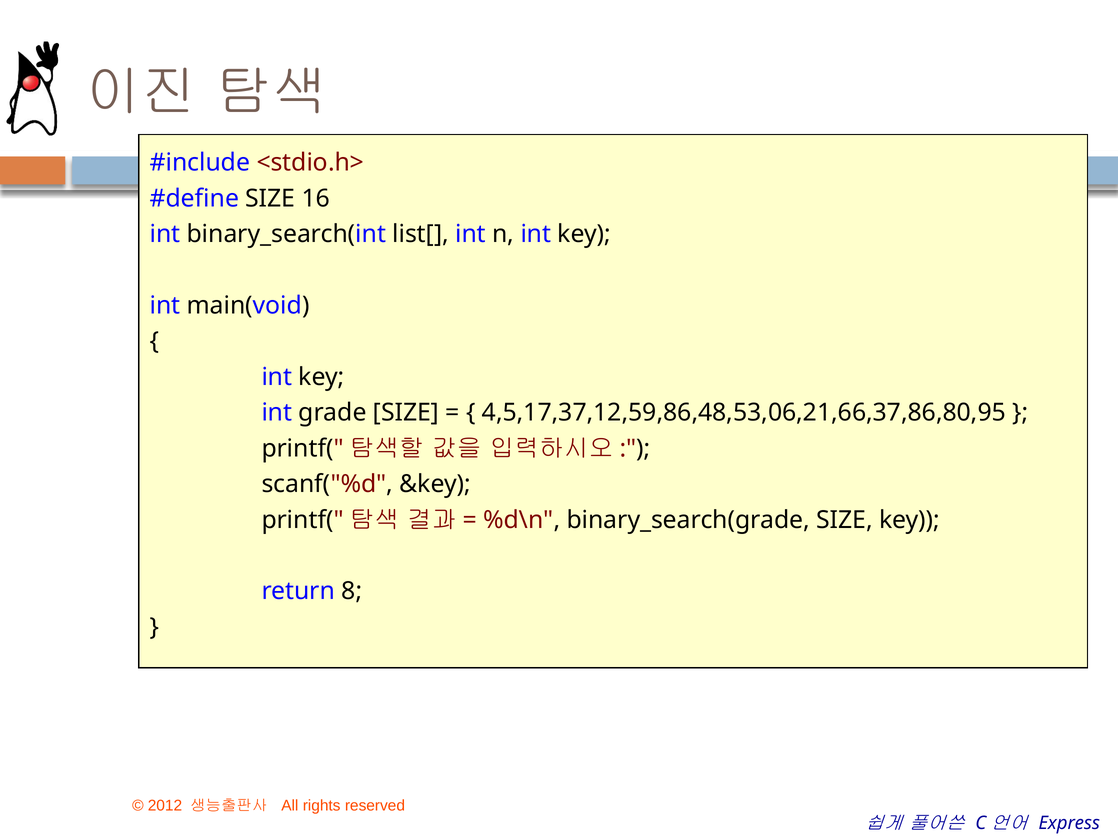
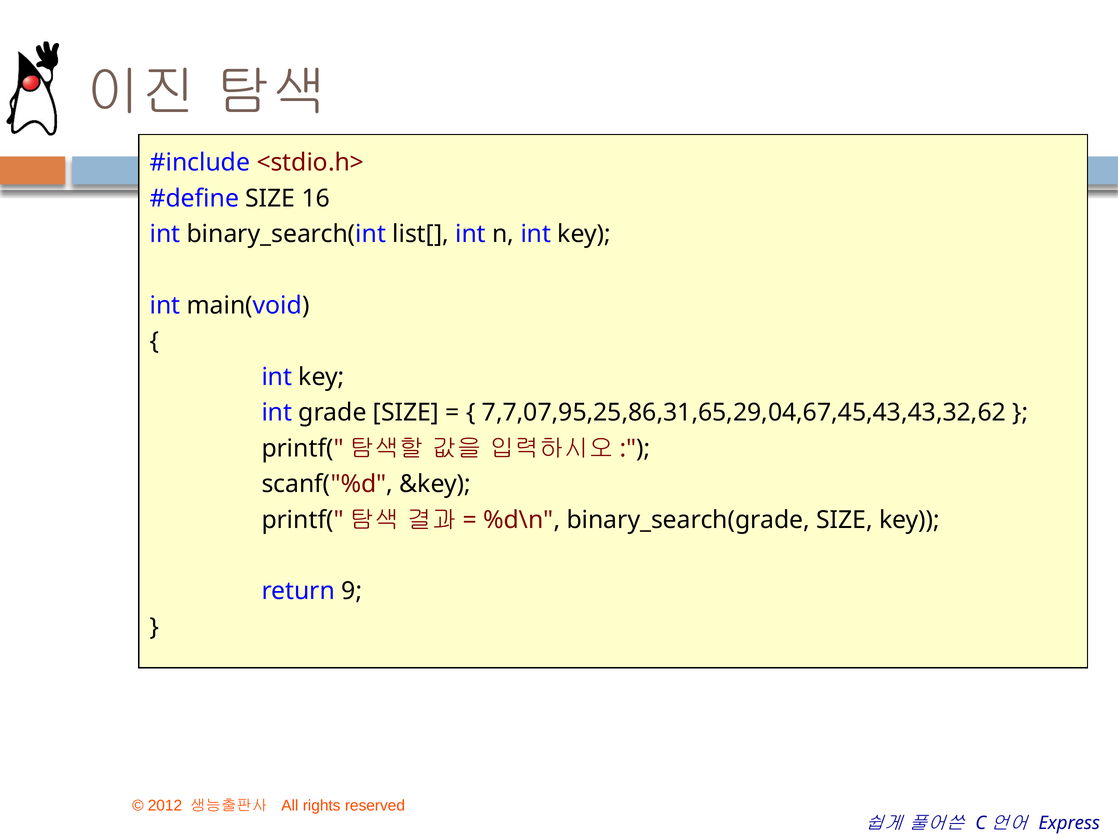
4,5,17,37,12,59,86,48,53,06,21,66,37,86,80,95: 4,5,17,37,12,59,86,48,53,06,21,66,37,86,80,95 -> 7,7,07,95,25,86,31,65,29,04,67,45,43,43,32,62
8: 8 -> 9
